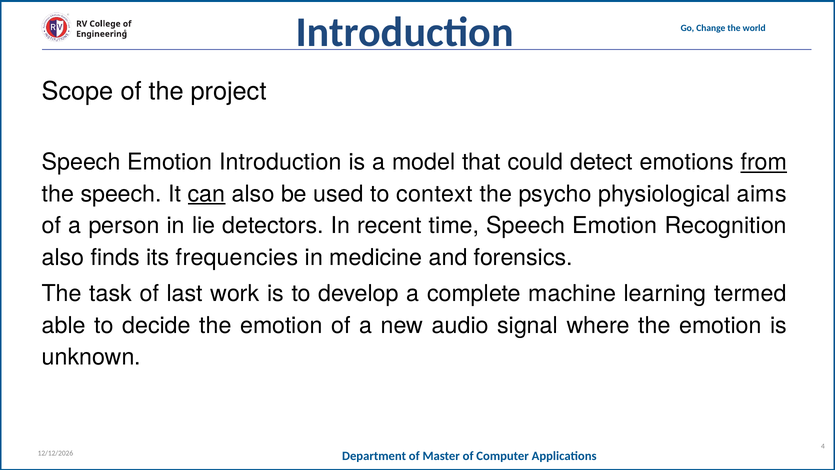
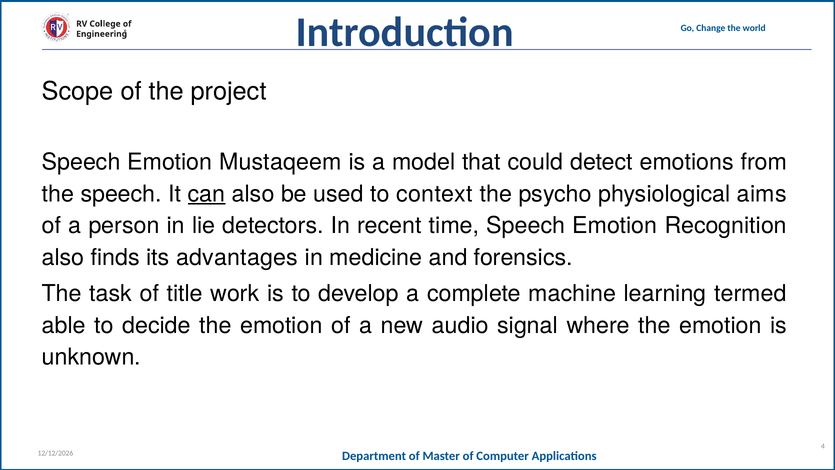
Emotion Introduction: Introduction -> Mustaqeem
from underline: present -> none
frequencies: frequencies -> advantages
last: last -> title
